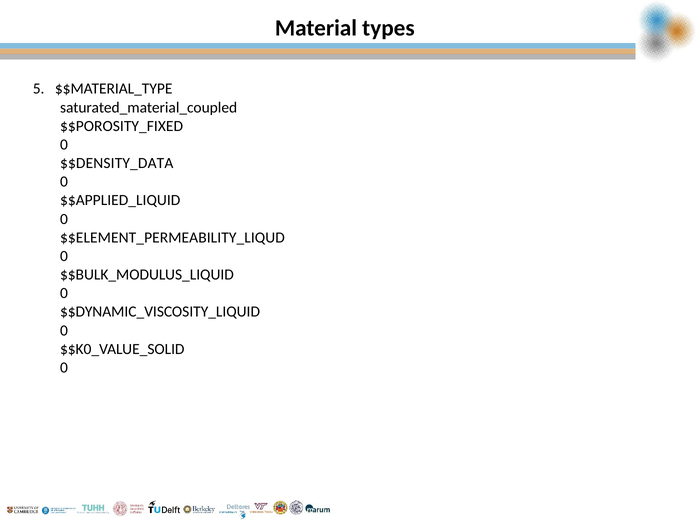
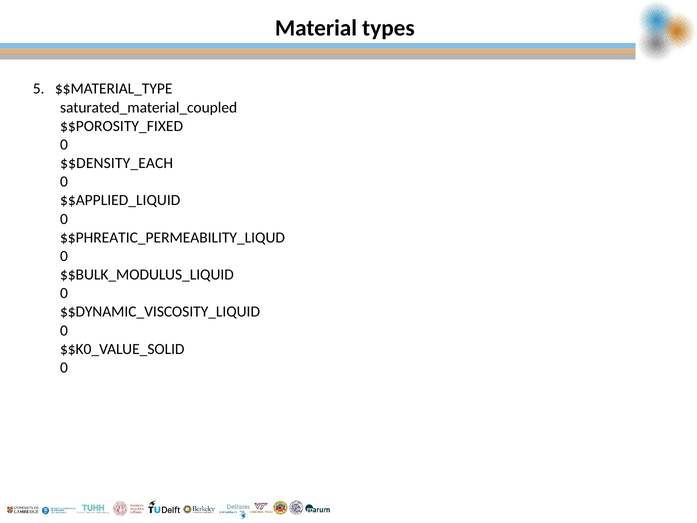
$$DENSITY_DATA: $$DENSITY_DATA -> $$DENSITY_EACH
$$ELEMENT_PERMEABILITY_LIQUD: $$ELEMENT_PERMEABILITY_LIQUD -> $$PHREATIC_PERMEABILITY_LIQUD
